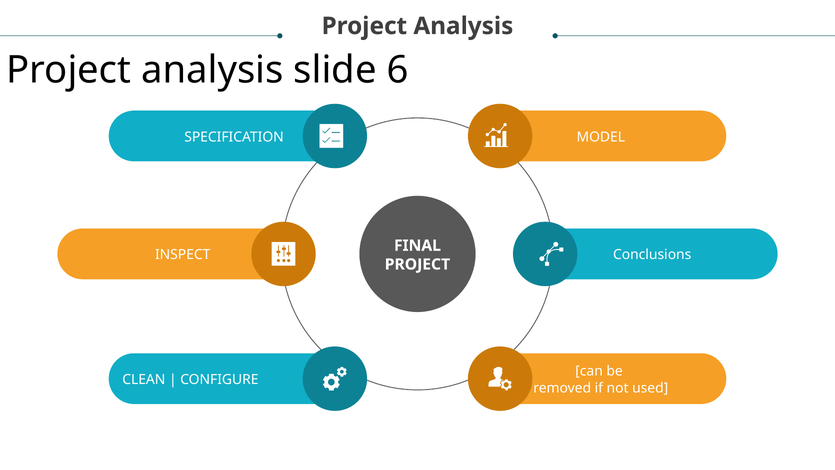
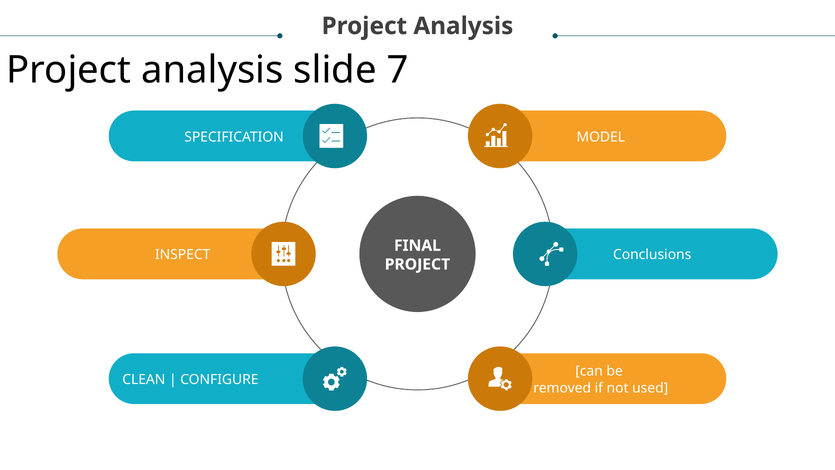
6: 6 -> 7
